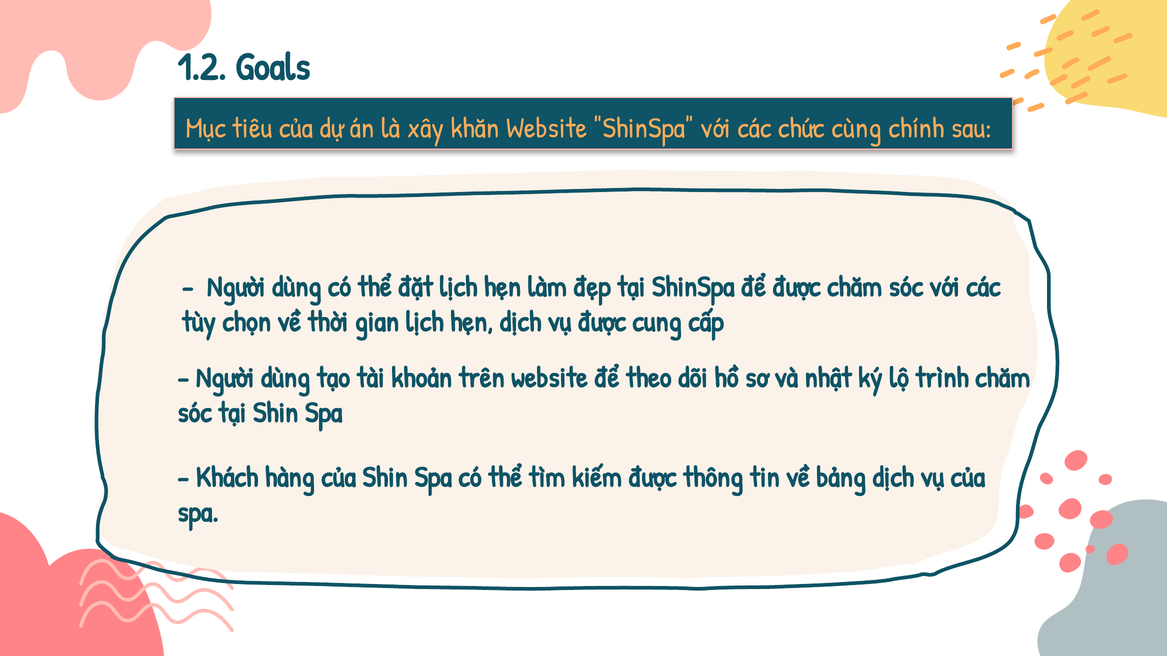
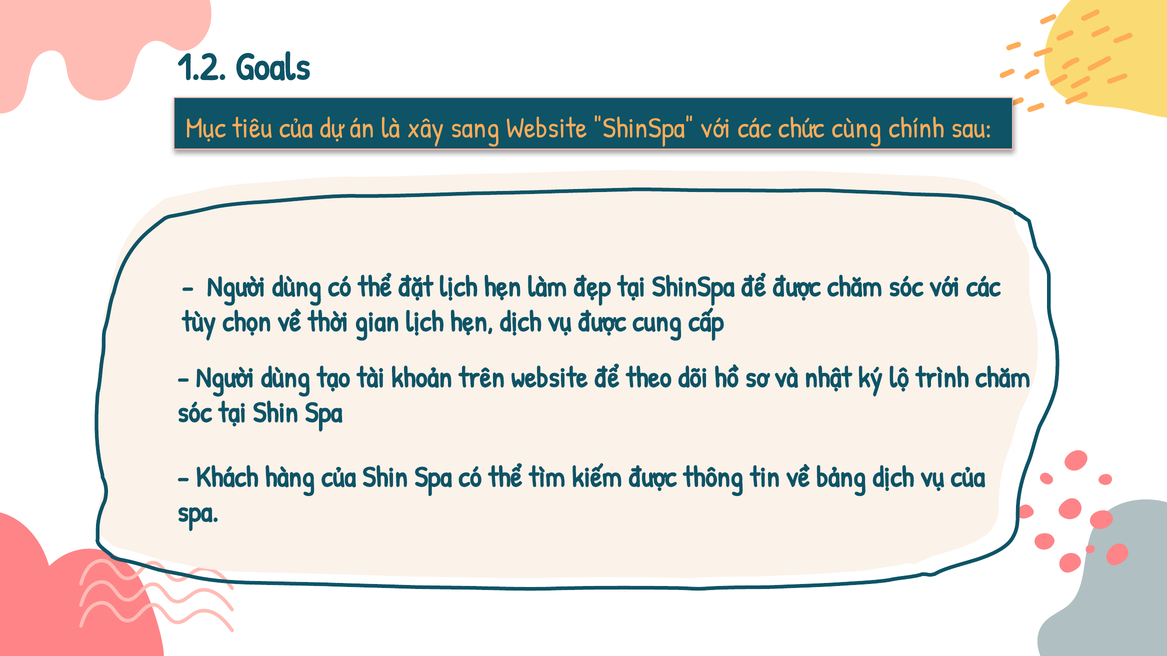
khăn: khăn -> sang
